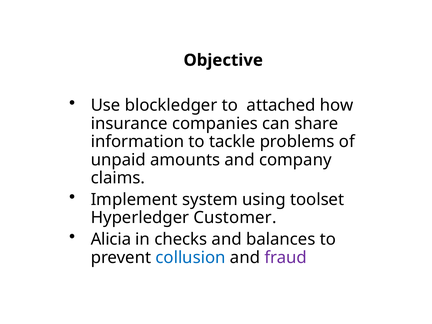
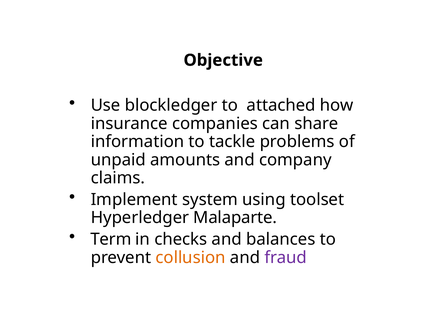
Customer: Customer -> Malaparte
Alicia: Alicia -> Term
collusion colour: blue -> orange
